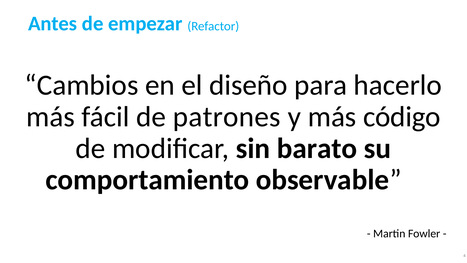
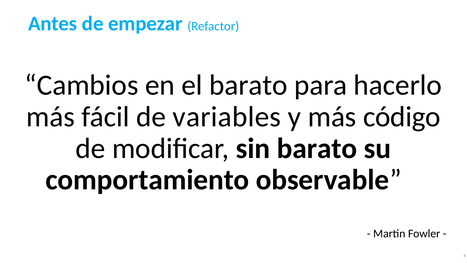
el diseño: diseño -> barato
patrones: patrones -> variables
